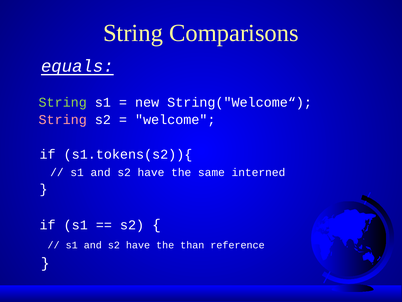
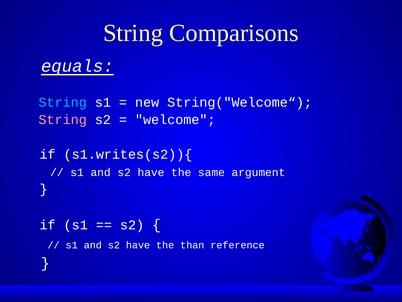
String at (63, 102) colour: light green -> light blue
s1.tokens(s2)){: s1.tokens(s2)){ -> s1.writes(s2)){
interned: interned -> argument
